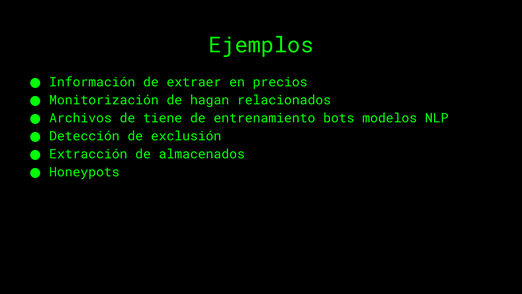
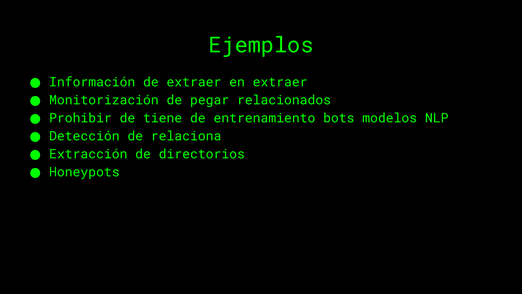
en precios: precios -> extraer
hagan: hagan -> pegar
Archivos: Archivos -> Prohibir
exclusión: exclusión -> relaciona
almacenados: almacenados -> directorios
